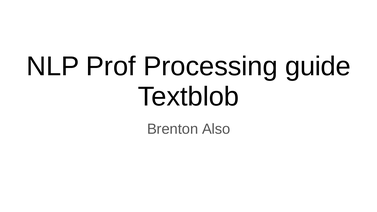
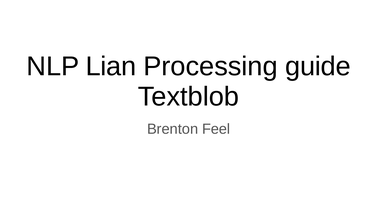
Prof: Prof -> Lian
Also: Also -> Feel
